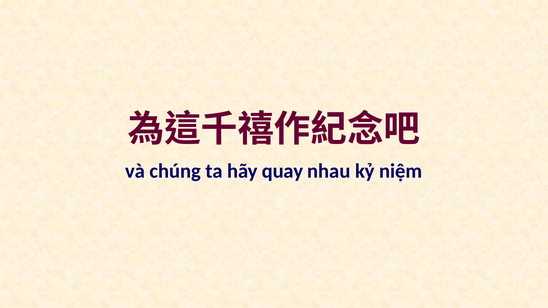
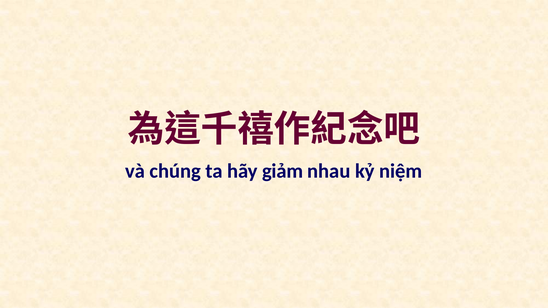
quay: quay -> giảm
